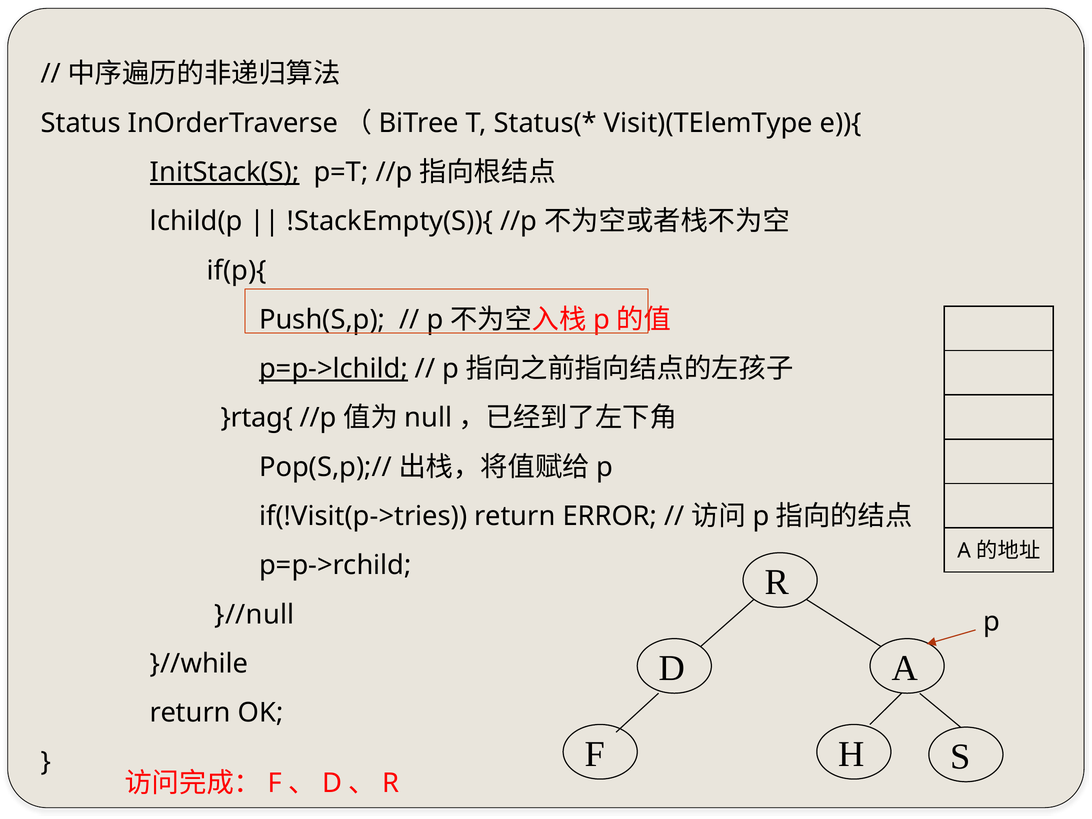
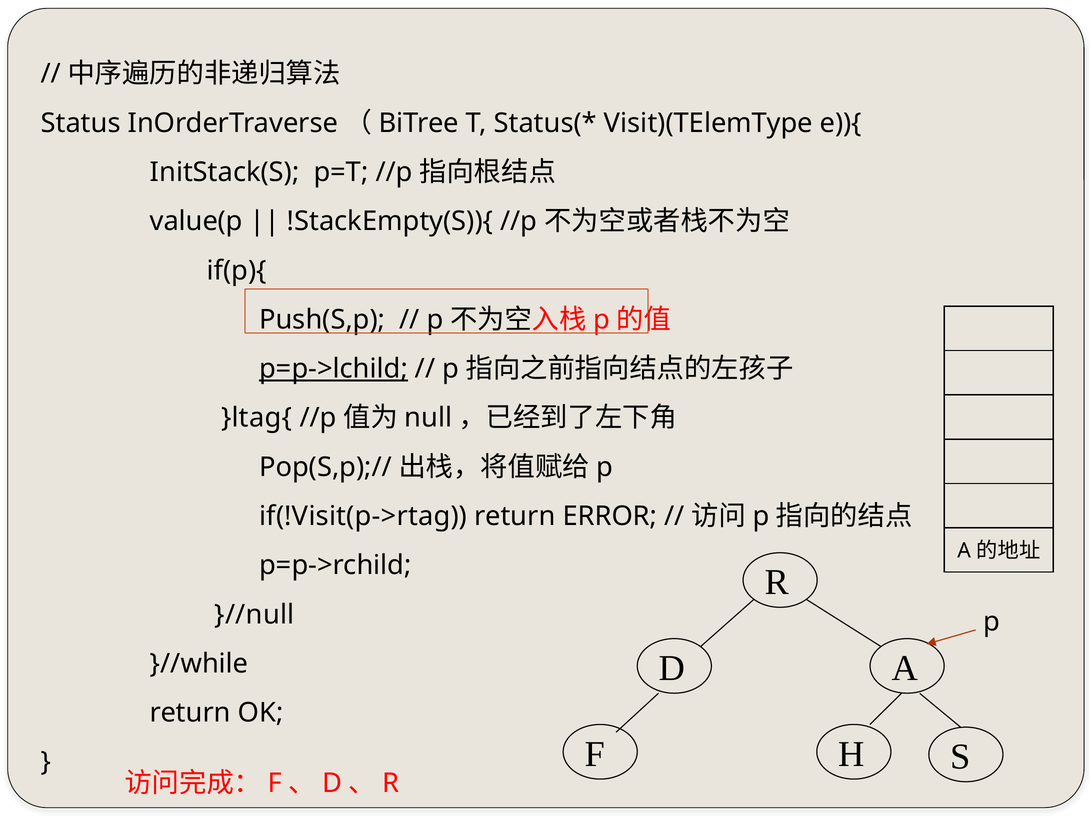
InitStack(S underline: present -> none
lchild(p: lchild(p -> value(p
}rtag{: }rtag{ -> }ltag{
if(!Visit(p->tries: if(!Visit(p->tries -> if(!Visit(p->rtag
